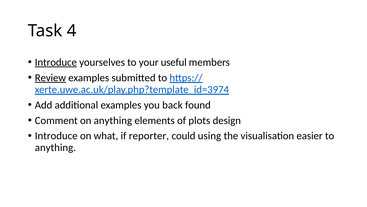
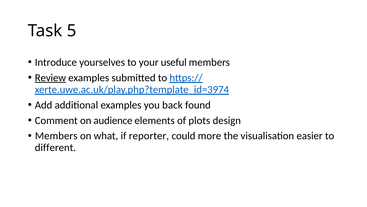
4: 4 -> 5
Introduce at (56, 62) underline: present -> none
on anything: anything -> audience
Introduce at (56, 136): Introduce -> Members
using: using -> more
anything at (55, 147): anything -> different
